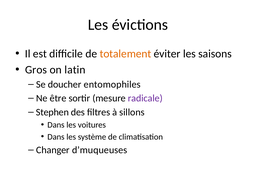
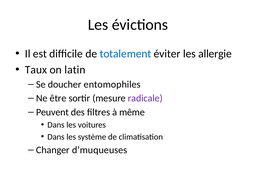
totalement colour: orange -> blue
saisons: saisons -> allergie
Gros: Gros -> Taux
Stephen: Stephen -> Peuvent
sillons: sillons -> même
